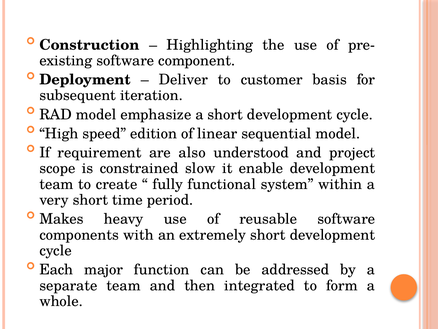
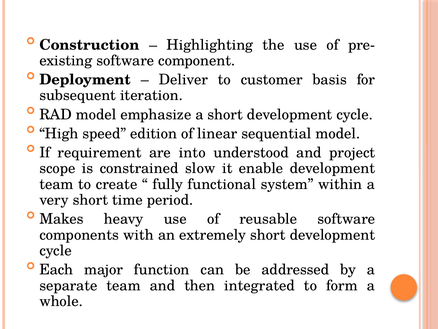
also: also -> into
